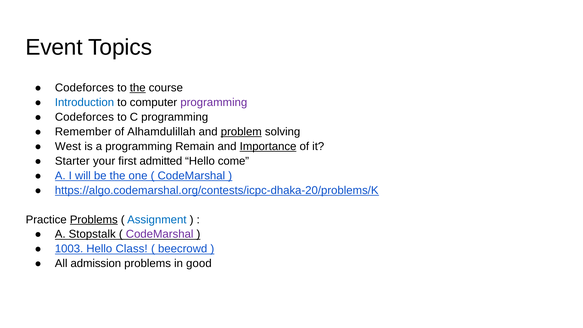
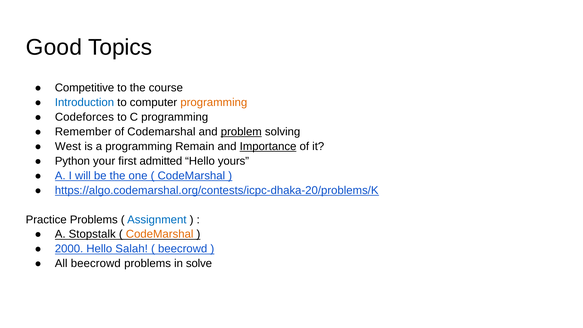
Event: Event -> Good
Codeforces at (84, 88): Codeforces -> Competitive
the at (138, 88) underline: present -> none
programming at (214, 102) colour: purple -> orange
of Alhamdulillah: Alhamdulillah -> Codemarshal
Starter: Starter -> Python
come: come -> yours
Problems at (94, 220) underline: present -> none
CodeMarshal at (160, 234) colour: purple -> orange
1003: 1003 -> 2000
Class: Class -> Salah
All admission: admission -> beecrowd
good: good -> solve
